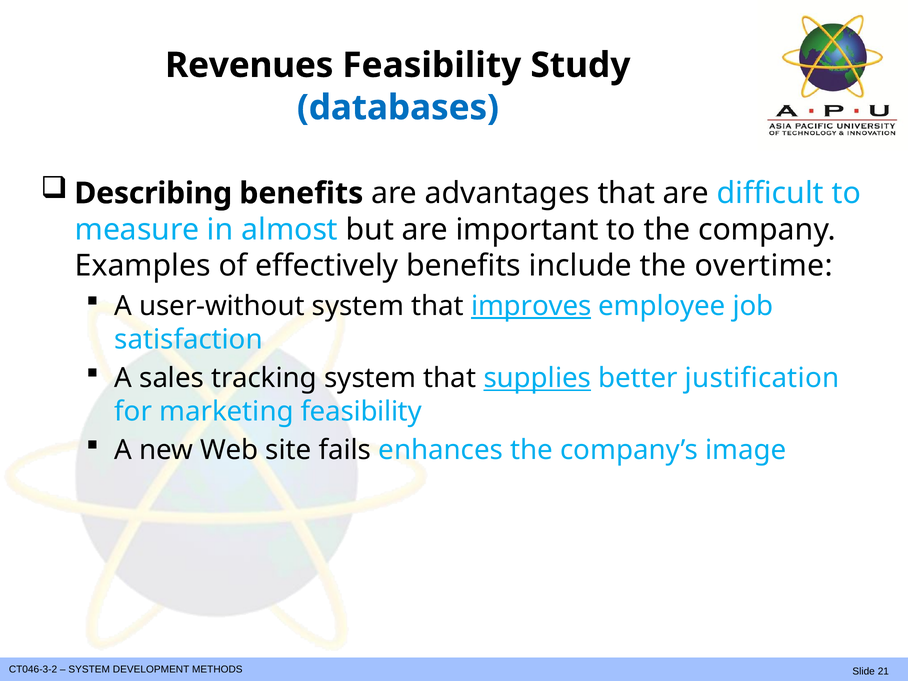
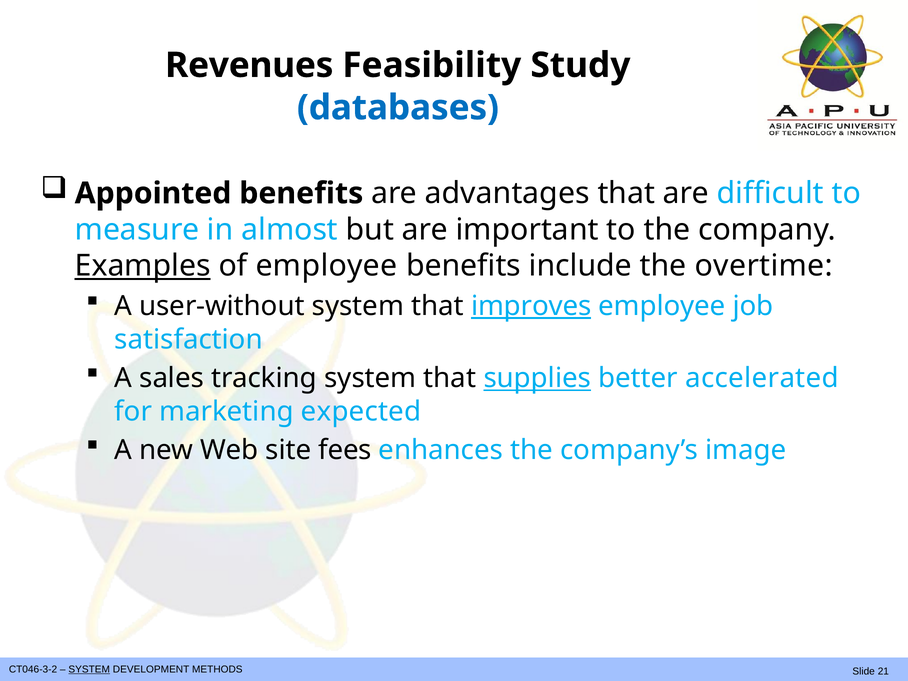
Describing: Describing -> Appointed
Examples underline: none -> present
of effectively: effectively -> employee
justification: justification -> accelerated
marketing feasibility: feasibility -> expected
fails: fails -> fees
SYSTEM at (89, 669) underline: none -> present
